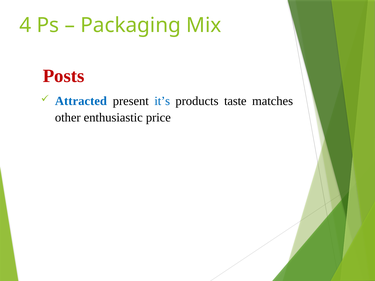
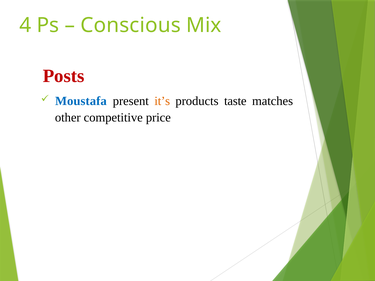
Packaging: Packaging -> Conscious
Attracted: Attracted -> Moustafa
it’s colour: blue -> orange
enthusiastic: enthusiastic -> competitive
